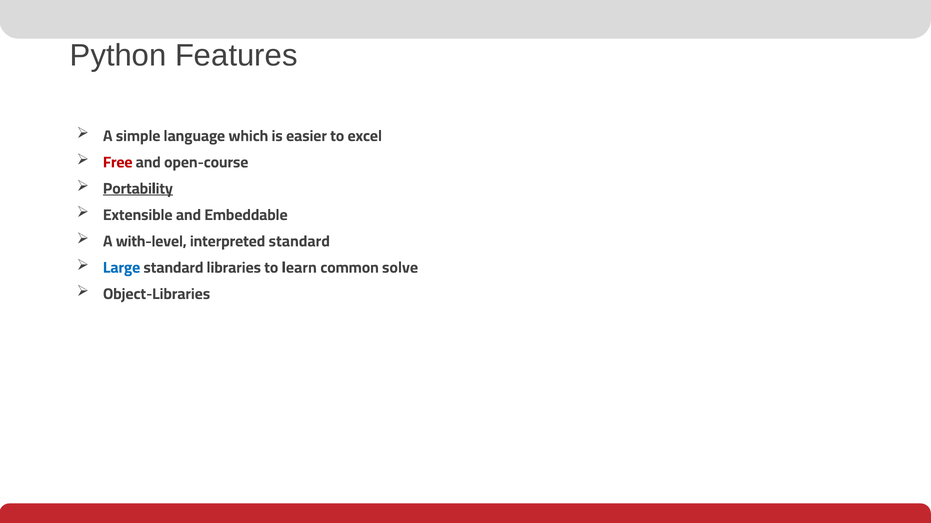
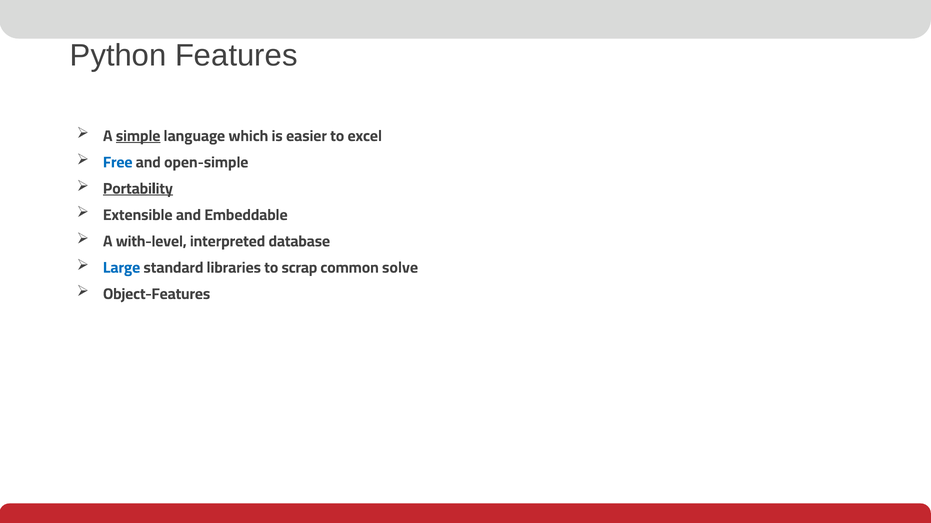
simple underline: none -> present
Free colour: red -> blue
open-course: open-course -> open-simple
interpreted standard: standard -> database
learn: learn -> scrap
Object-Libraries: Object-Libraries -> Object-Features
